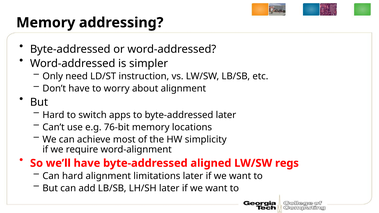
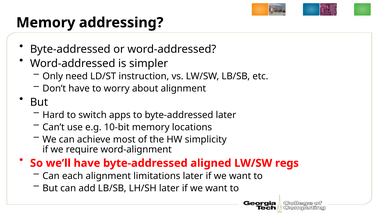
76-bit: 76-bit -> 10-bit
Can hard: hard -> each
